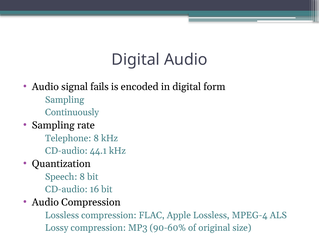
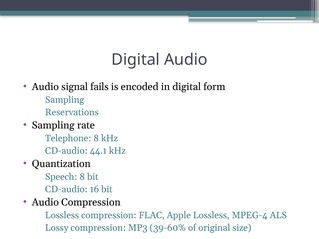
Continuously: Continuously -> Reservations
90-60%: 90-60% -> 39-60%
